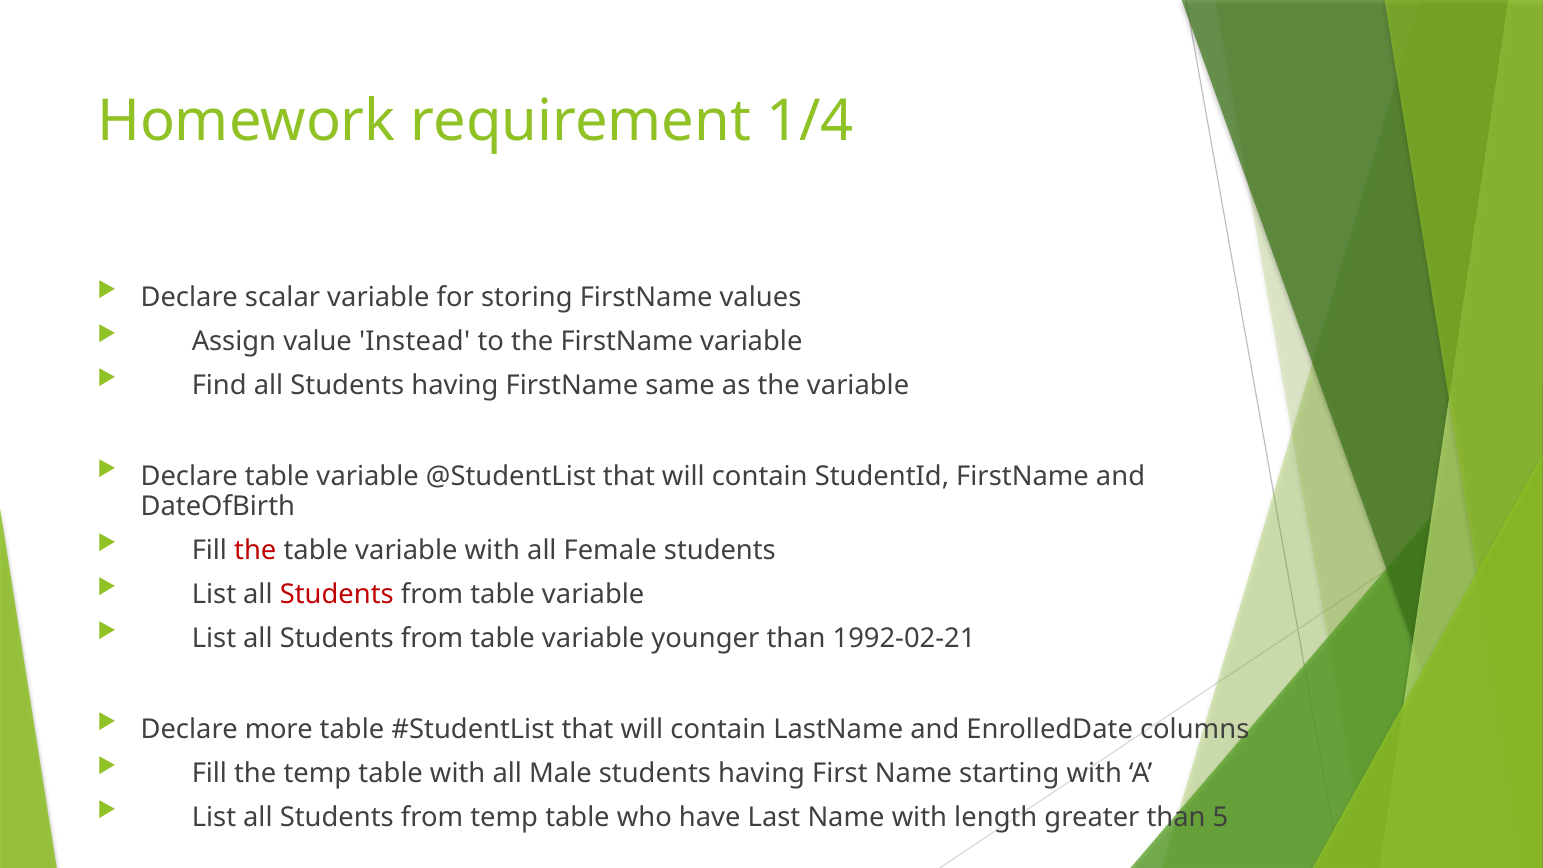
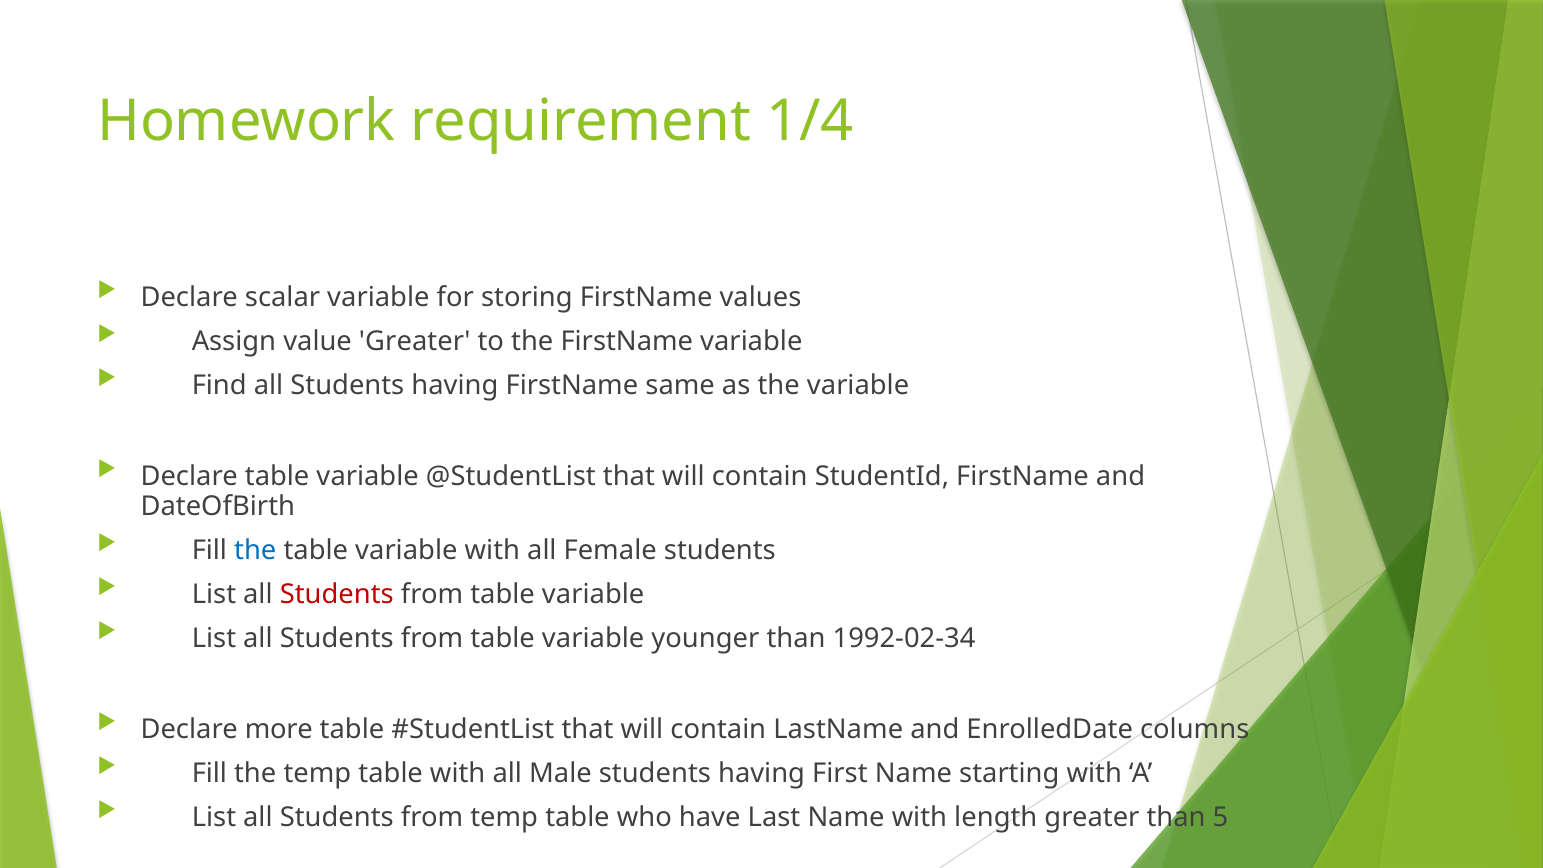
value Instead: Instead -> Greater
the at (255, 550) colour: red -> blue
1992-02-21: 1992-02-21 -> 1992-02-34
